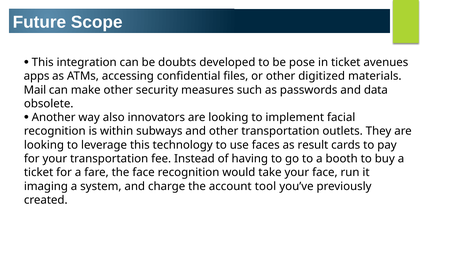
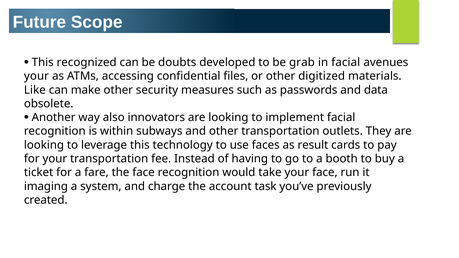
integration: integration -> recognized
pose: pose -> grab
in ticket: ticket -> facial
apps at (37, 76): apps -> your
Mail: Mail -> Like
tool: tool -> task
